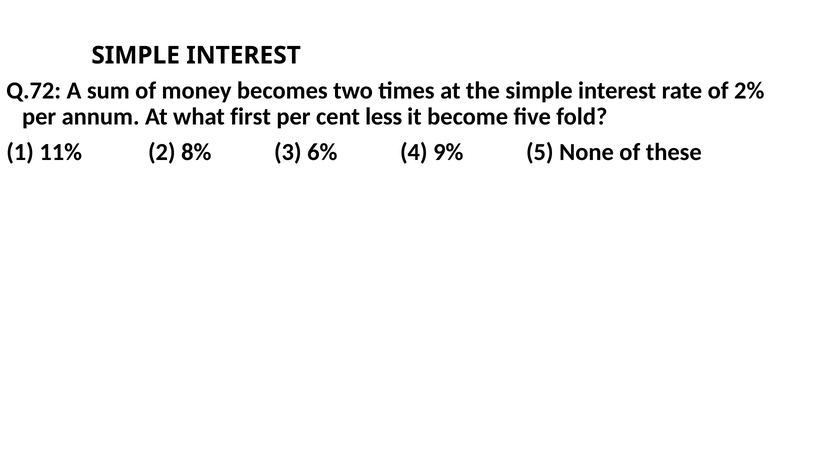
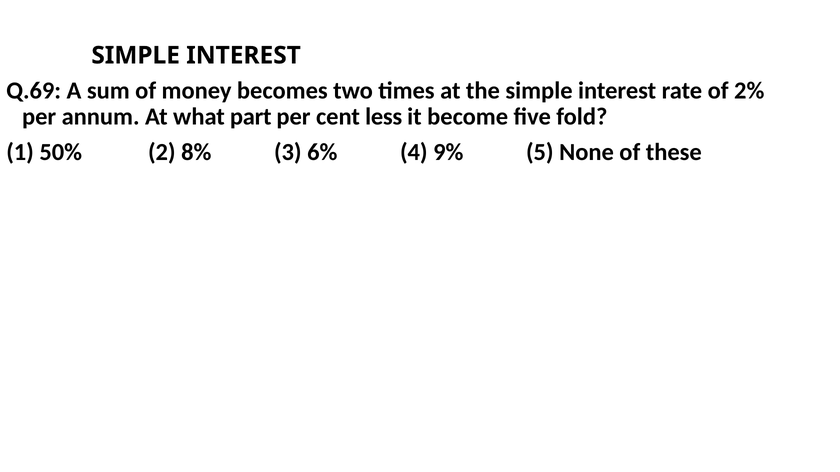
Q.72: Q.72 -> Q.69
first: first -> part
11%: 11% -> 50%
